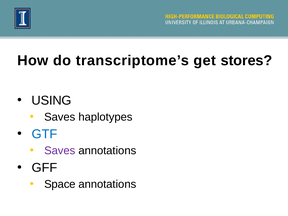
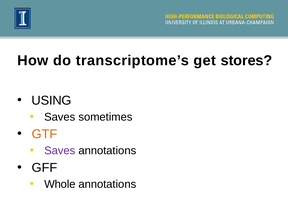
haplotypes: haplotypes -> sometimes
GTF colour: blue -> orange
Space: Space -> Whole
